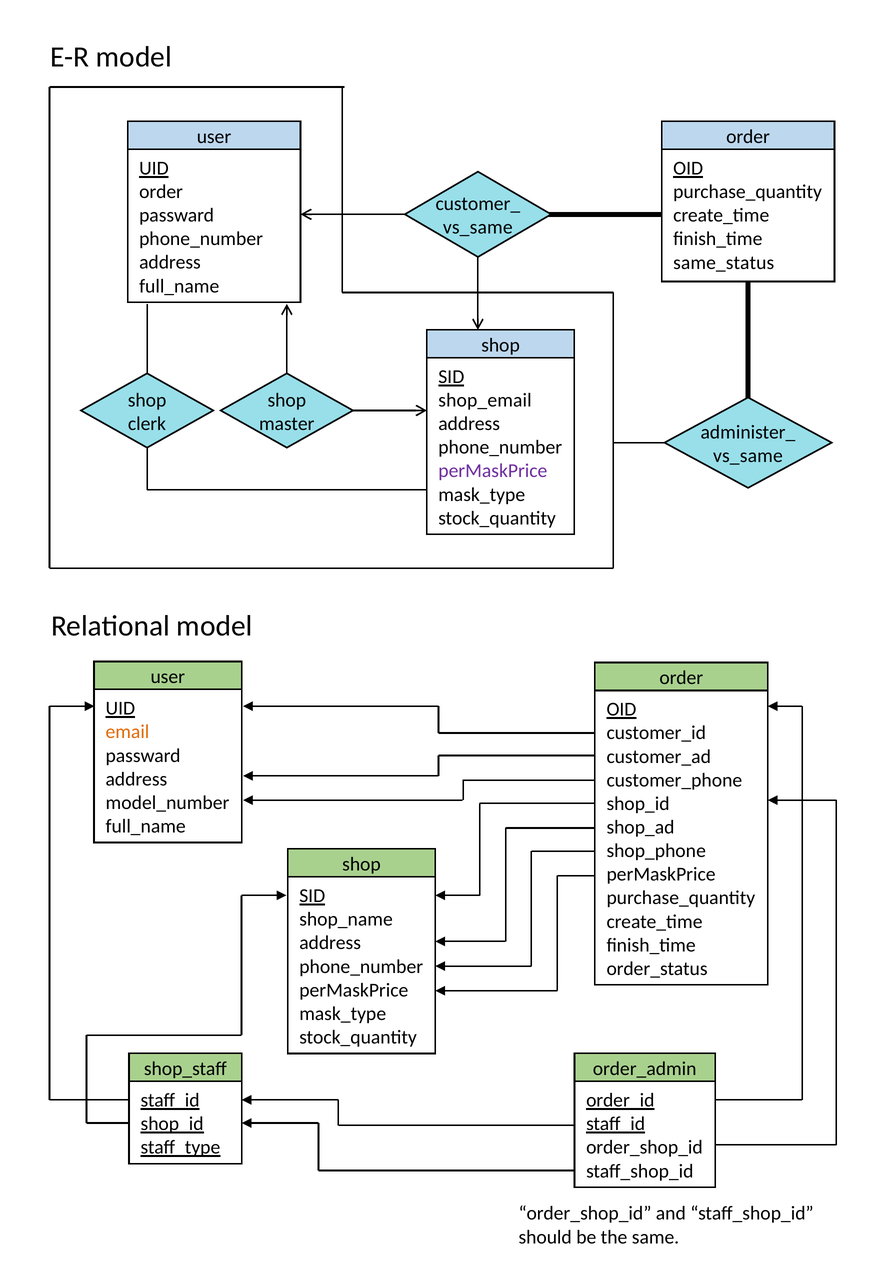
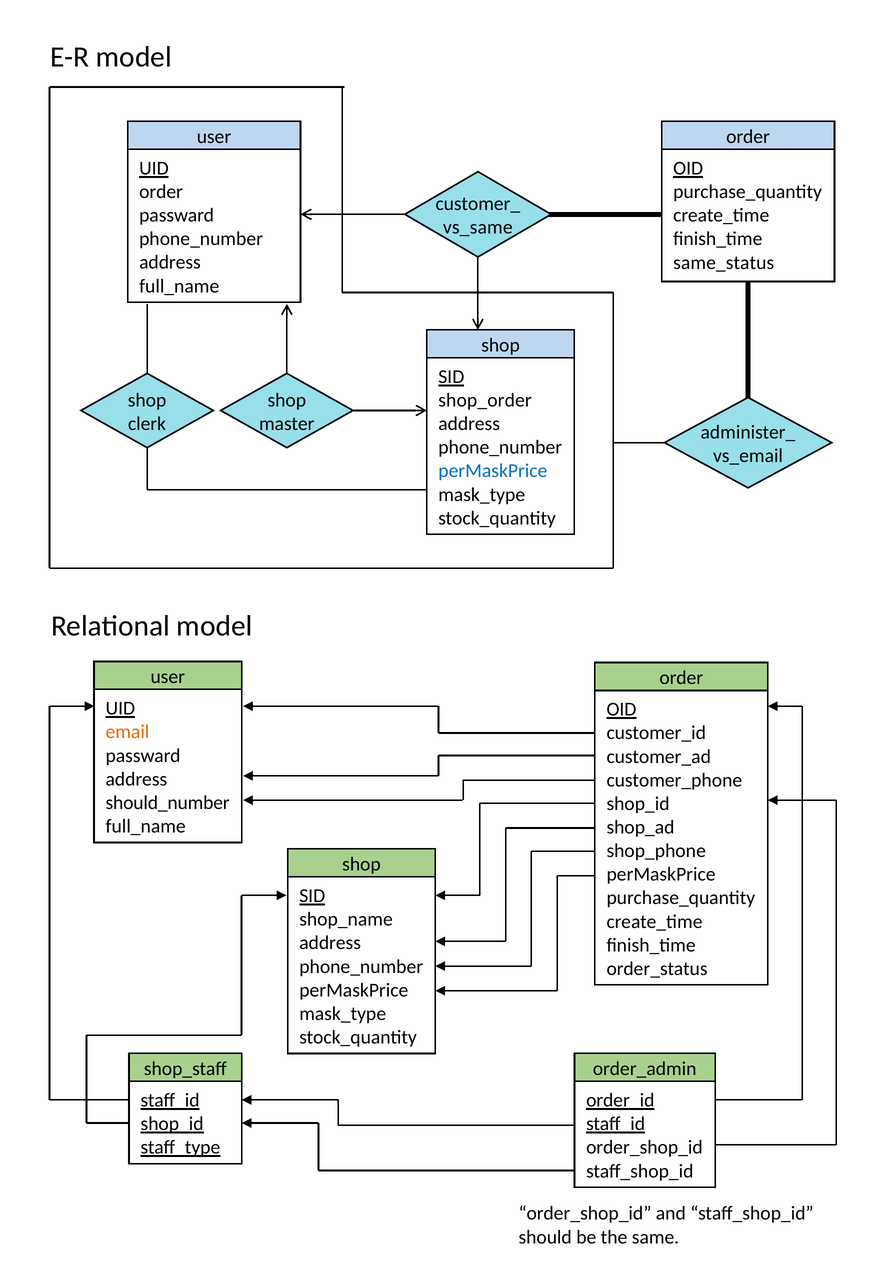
shop_email: shop_email -> shop_order
vs_same at (748, 456): vs_same -> vs_email
perMaskPrice at (493, 471) colour: purple -> blue
model_number: model_number -> should_number
